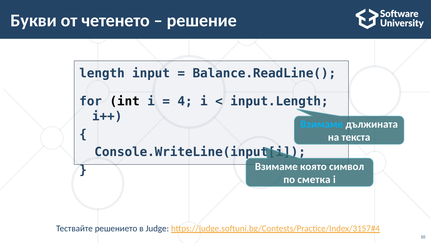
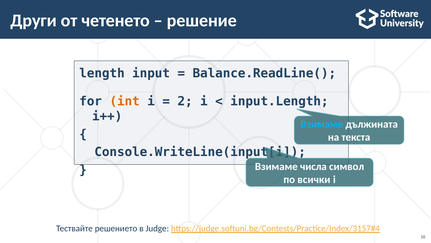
Букви: Букви -> Други
int colour: black -> orange
4: 4 -> 2
която: която -> числа
сметка: сметка -> всички
